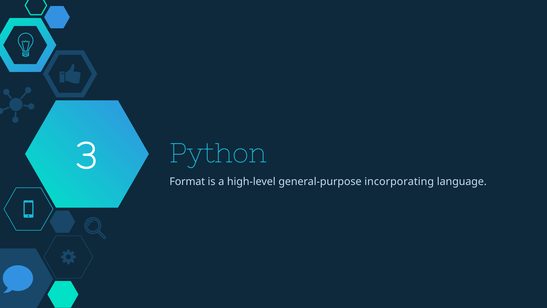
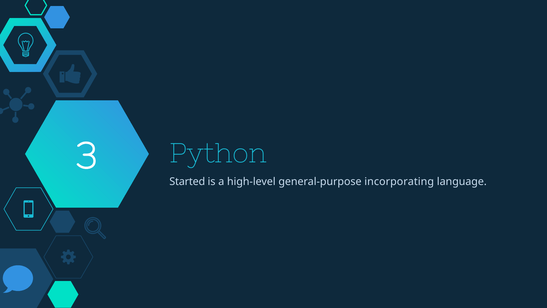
Format: Format -> Started
